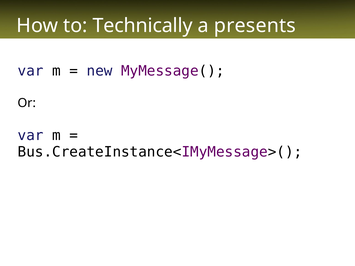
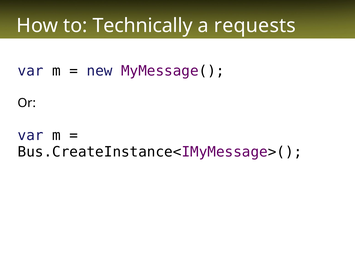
presents: presents -> requests
